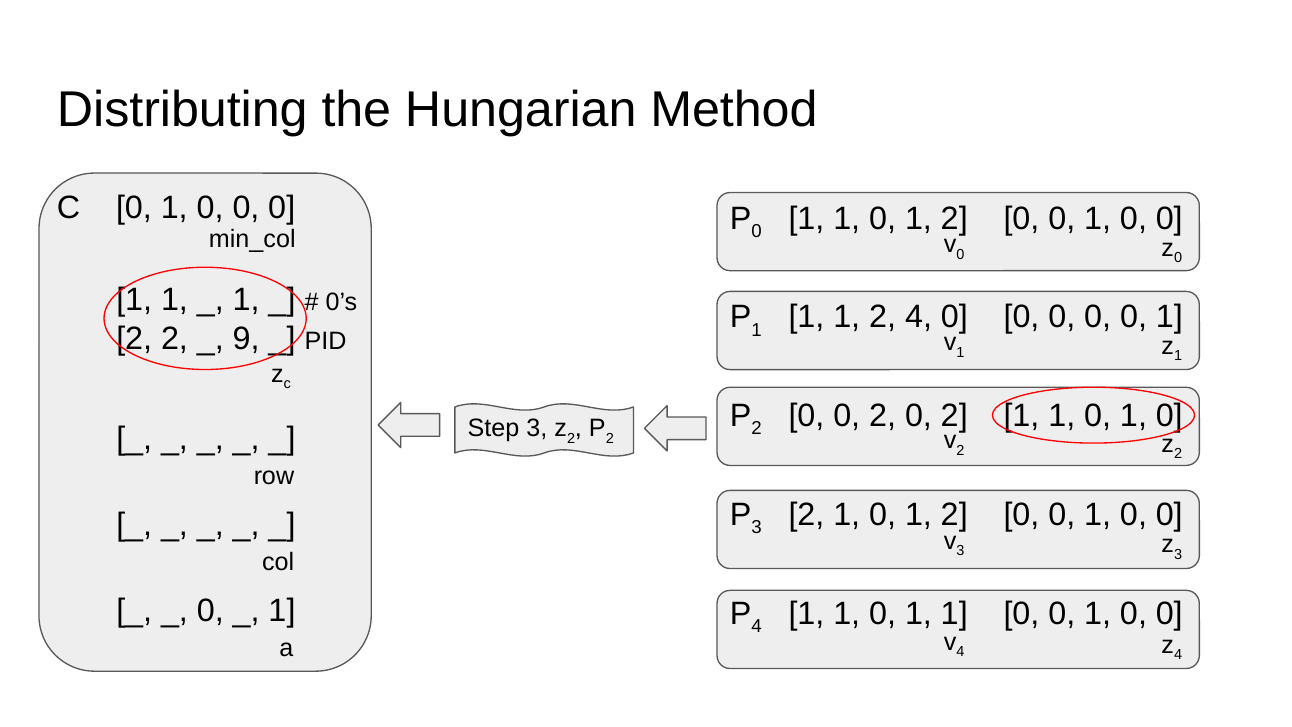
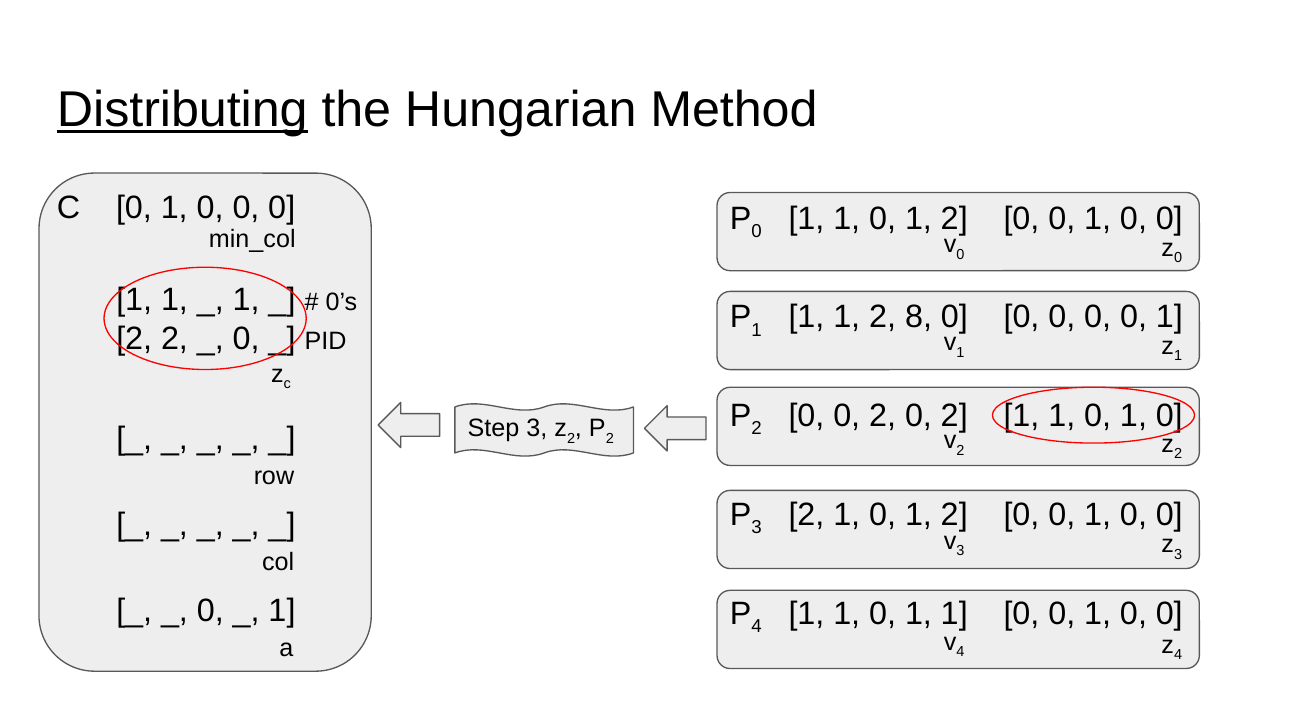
Distributing underline: none -> present
2 4: 4 -> 8
9 at (246, 339): 9 -> 0
